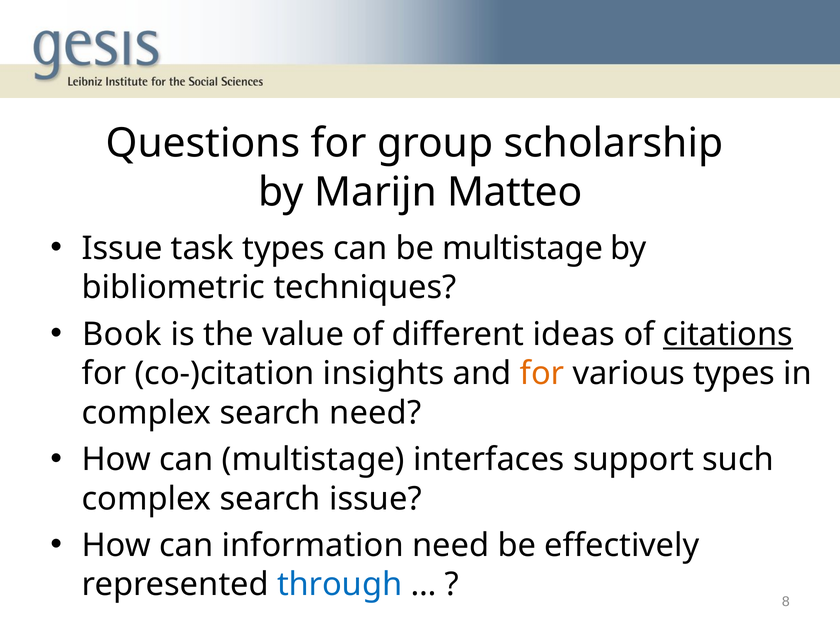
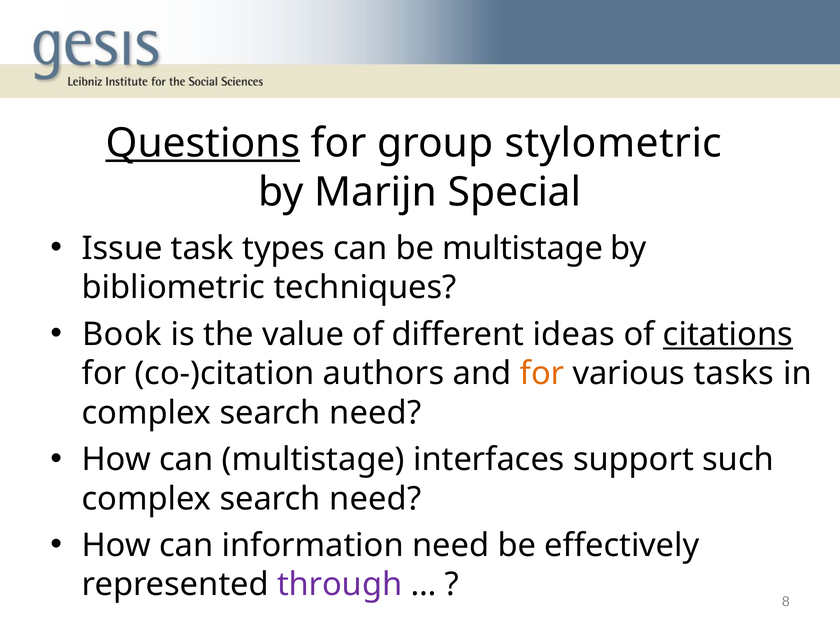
Questions underline: none -> present
scholarship: scholarship -> stylometric
Matteo: Matteo -> Special
insights: insights -> authors
various types: types -> tasks
issue at (375, 499): issue -> need
through colour: blue -> purple
